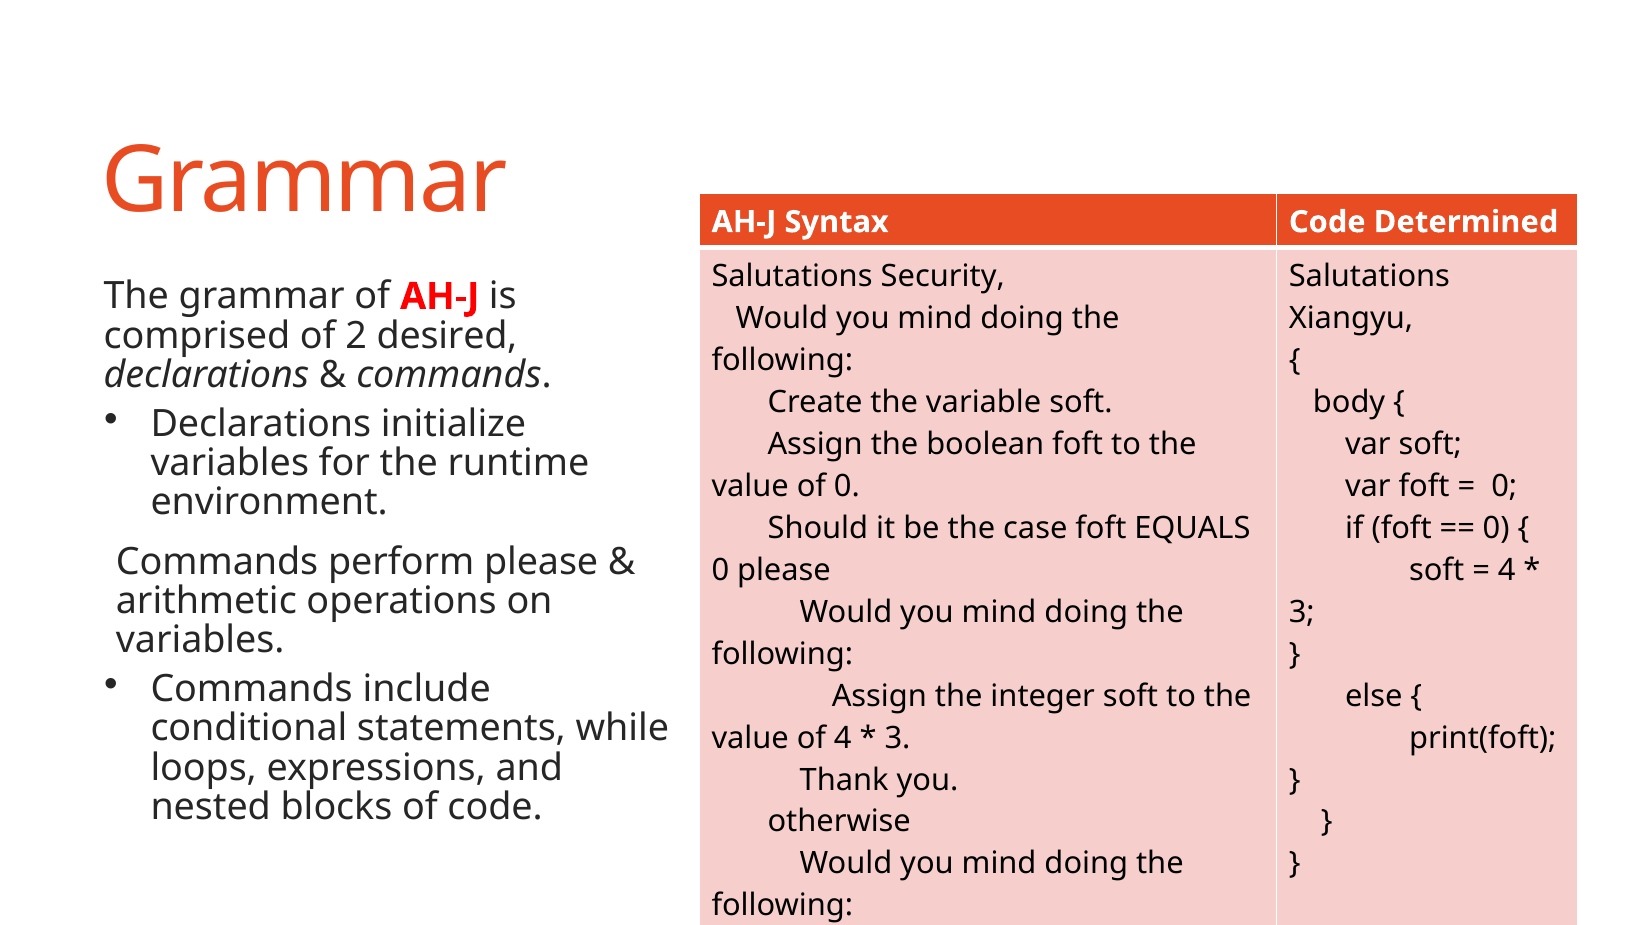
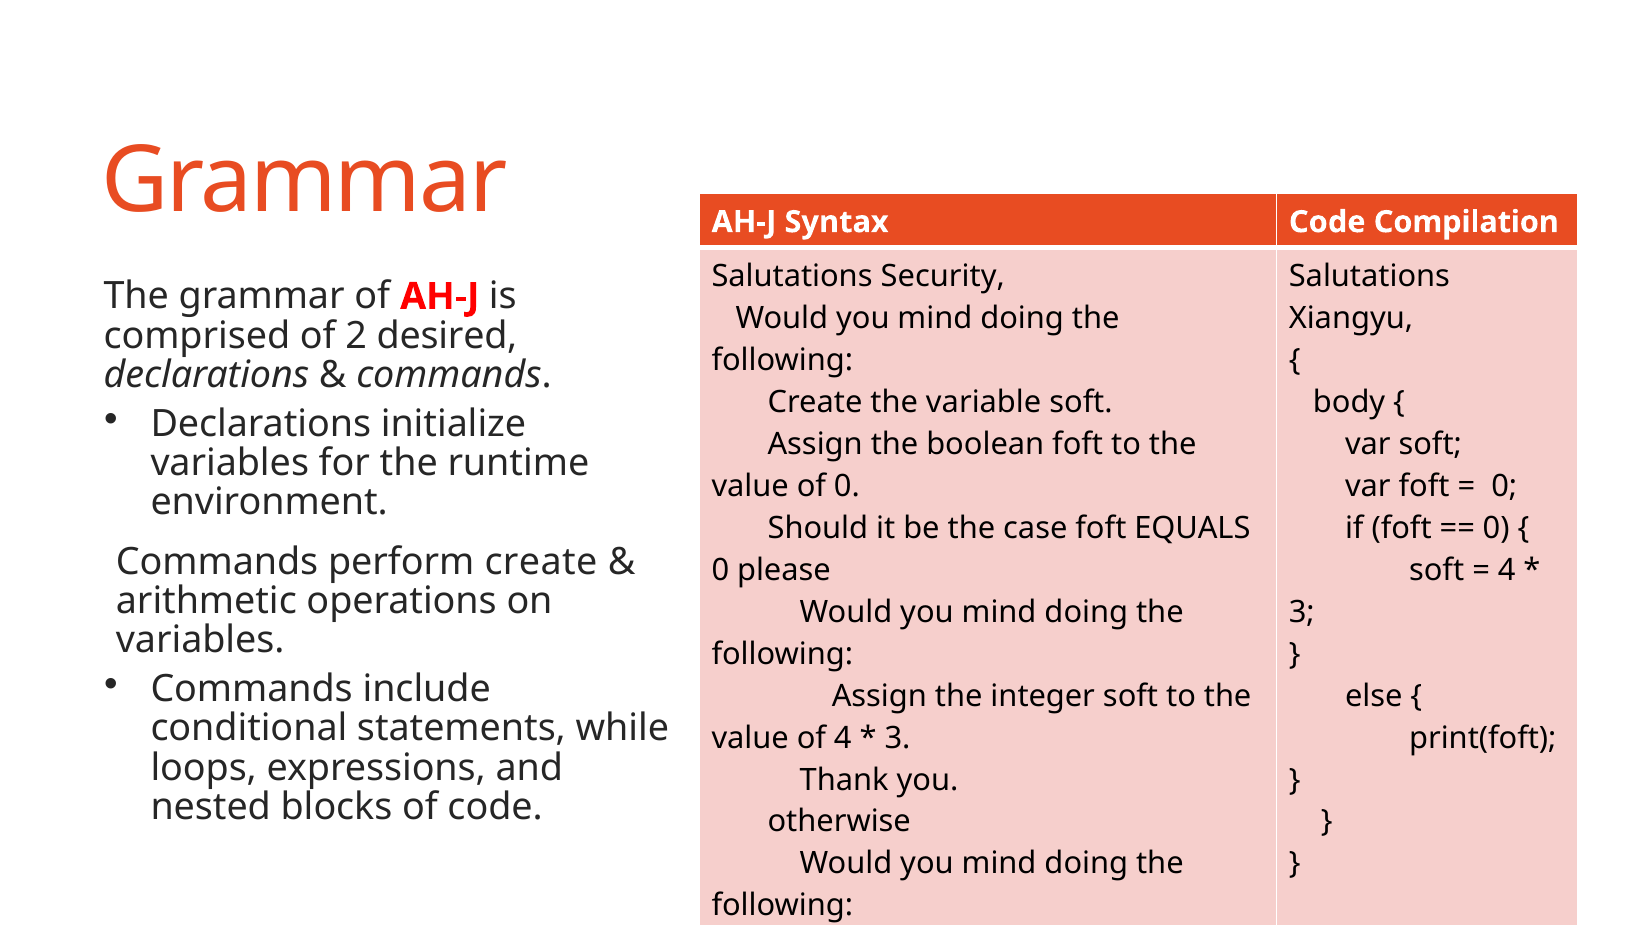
Determined: Determined -> Compilation
perform please: please -> create
